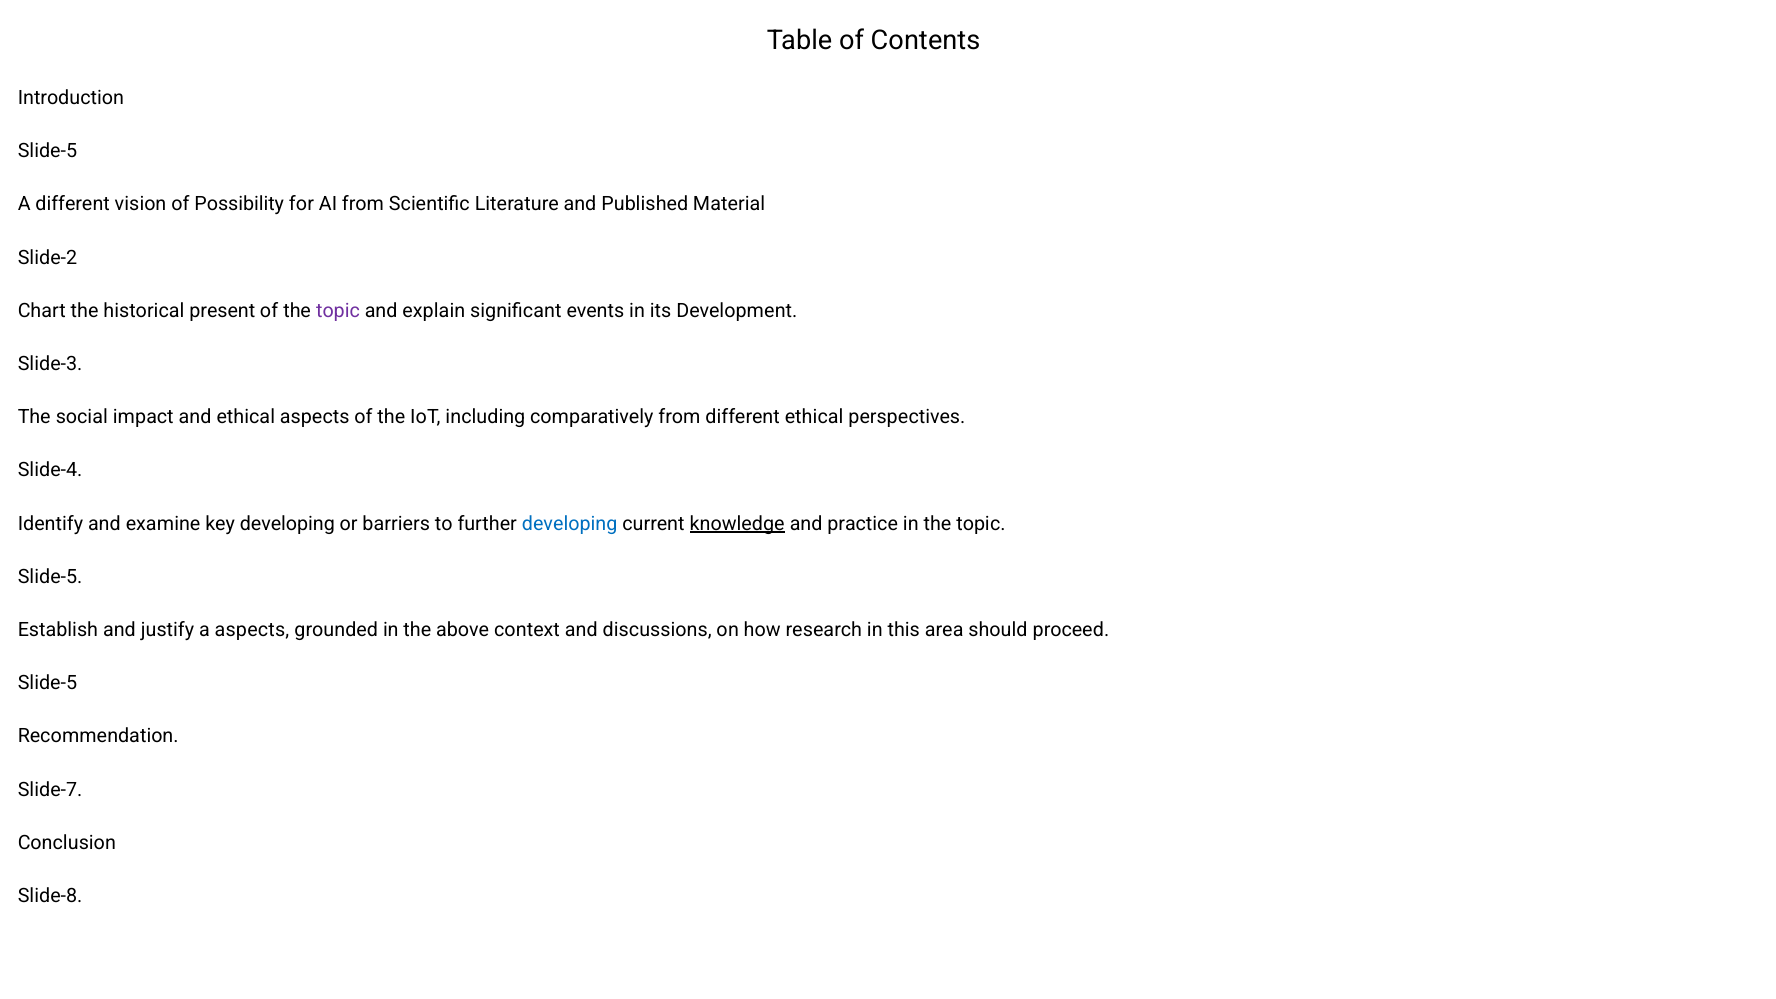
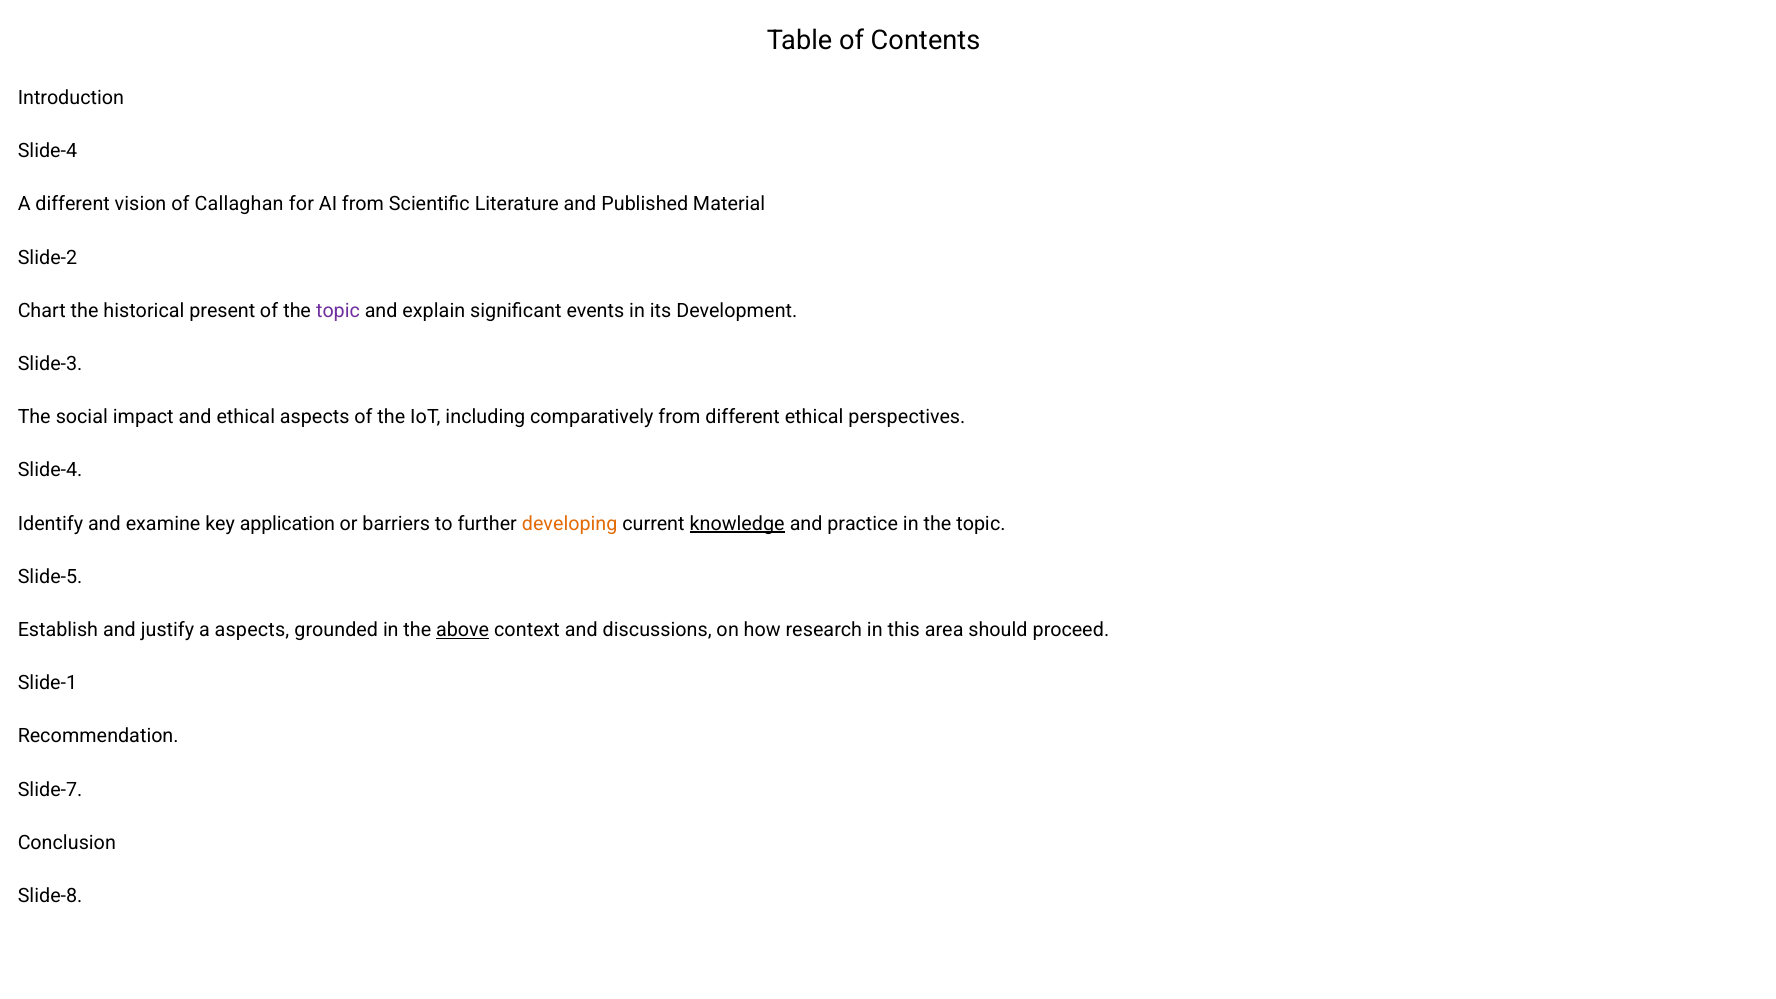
Slide-5 at (47, 151): Slide-5 -> Slide-4
Possibility: Possibility -> Callaghan
key developing: developing -> application
developing at (570, 524) colour: blue -> orange
above underline: none -> present
Slide-5 at (47, 683): Slide-5 -> Slide-1
